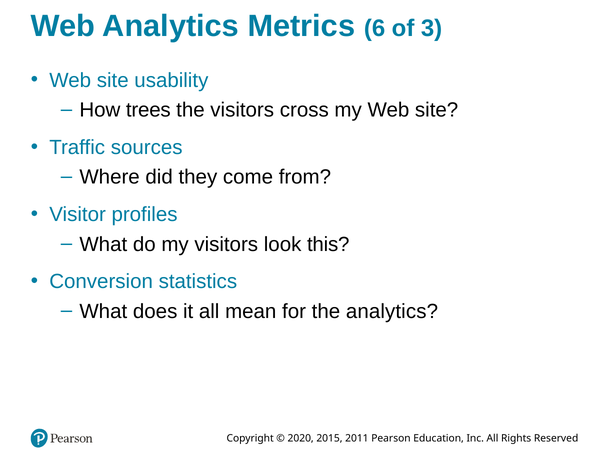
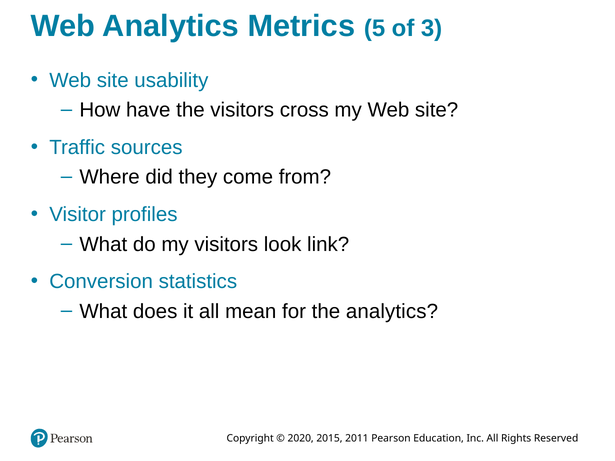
6: 6 -> 5
trees: trees -> have
this: this -> link
